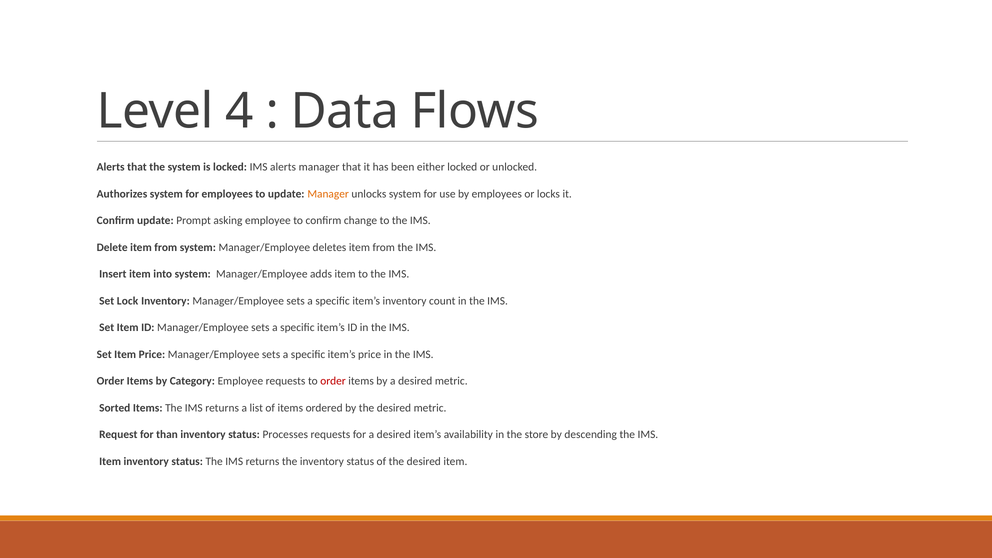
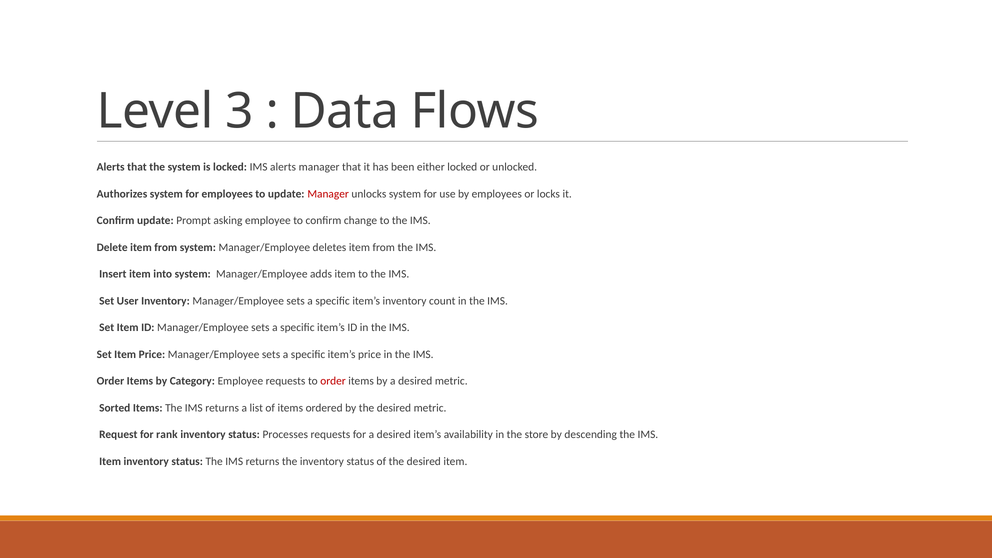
4: 4 -> 3
Manager at (328, 194) colour: orange -> red
Lock: Lock -> User
than: than -> rank
